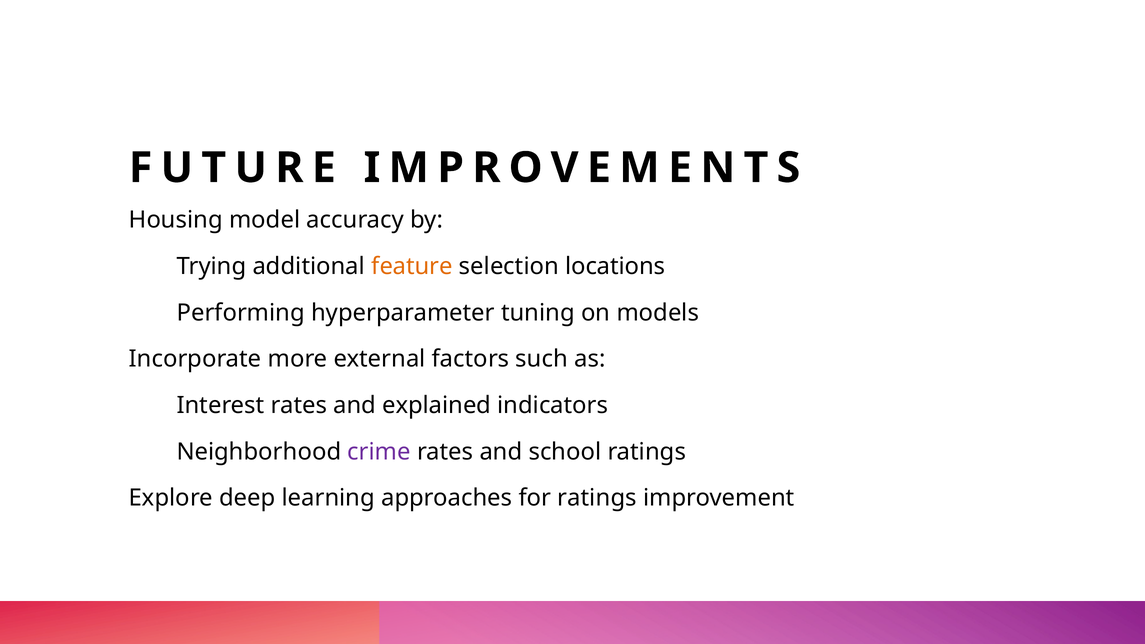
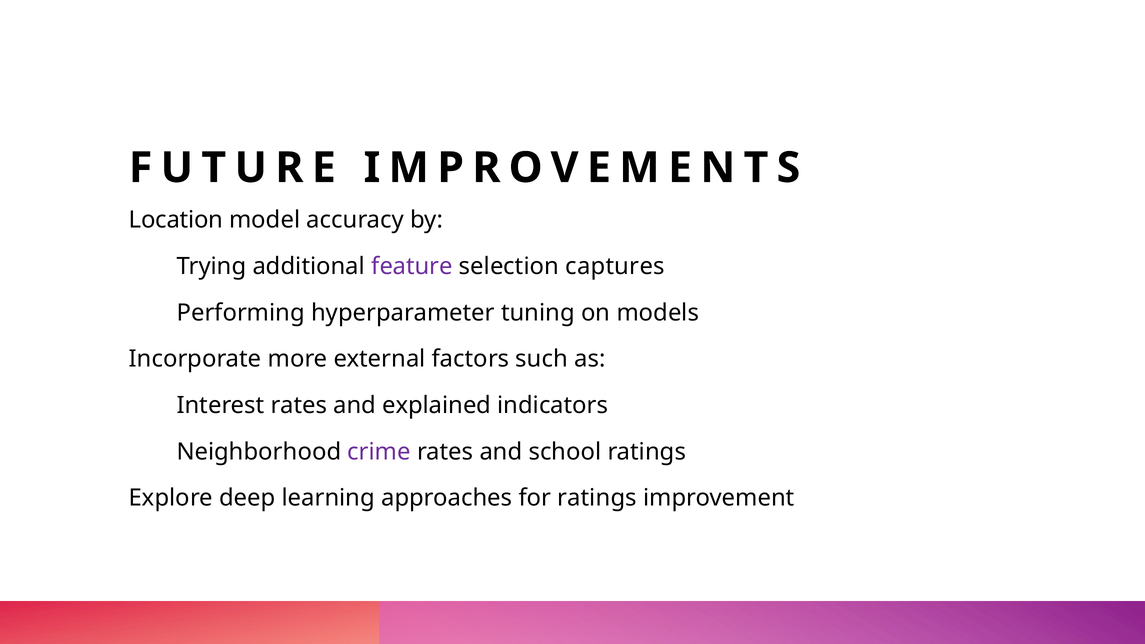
Housing: Housing -> Location
feature colour: orange -> purple
locations: locations -> captures
